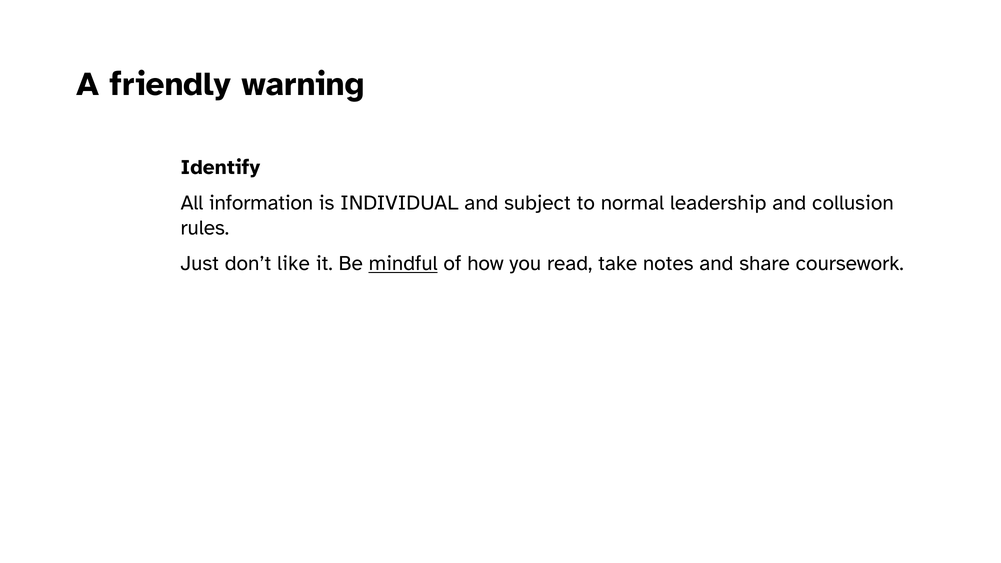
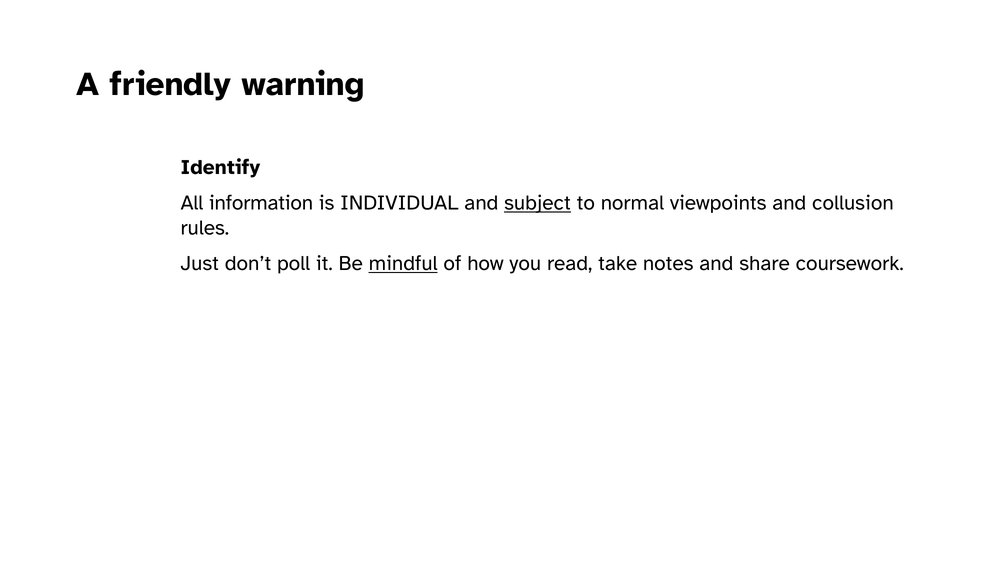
subject underline: none -> present
leadership: leadership -> viewpoints
like: like -> poll
